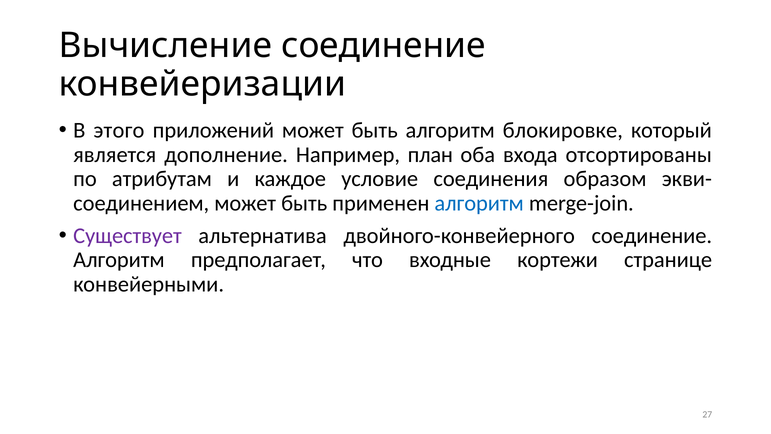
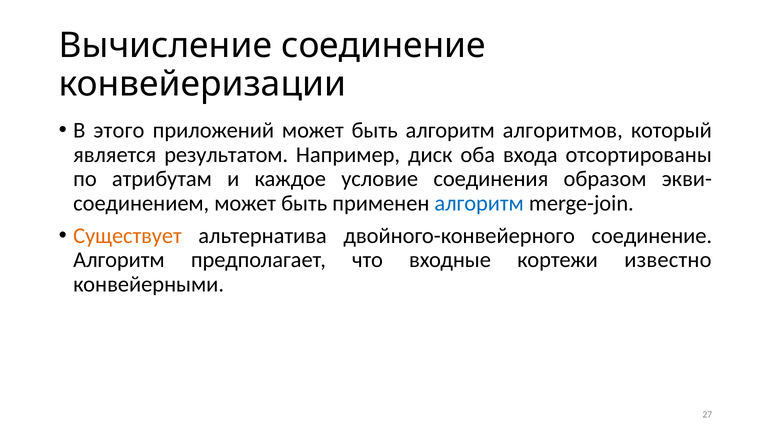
блокировке: блокировке -> алгоритмов
дополнение: дополнение -> результатом
план: план -> диск
Существует colour: purple -> orange
странице: странице -> известно
